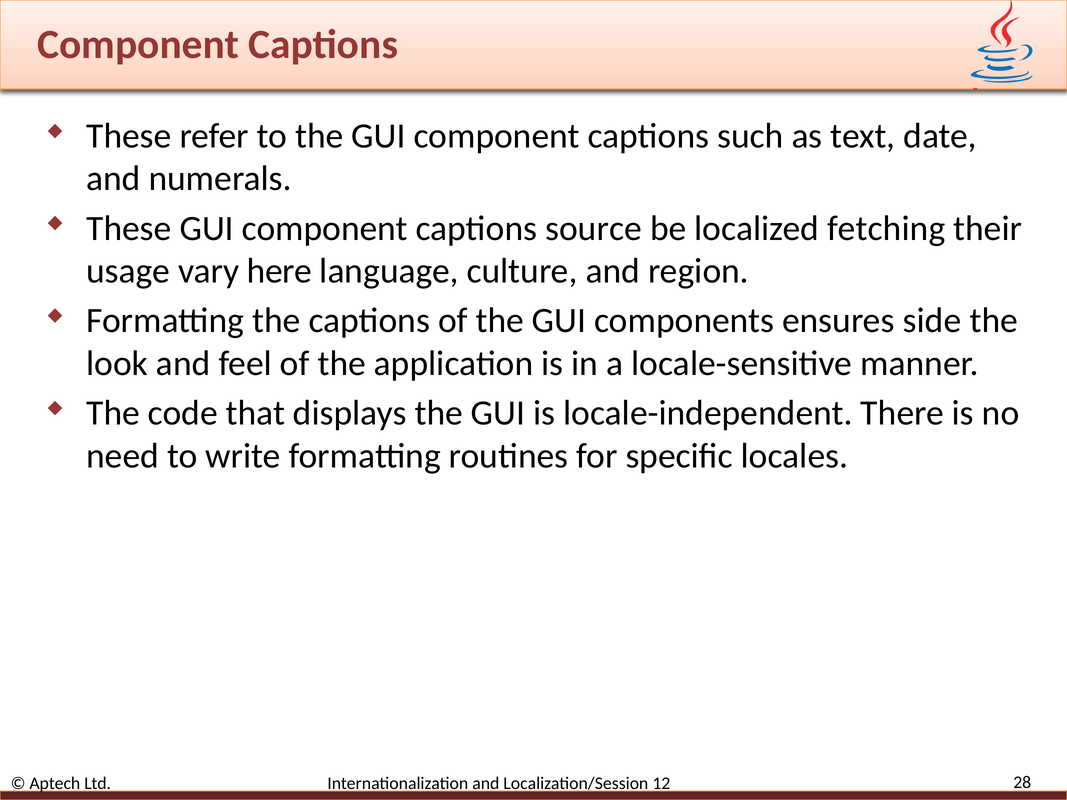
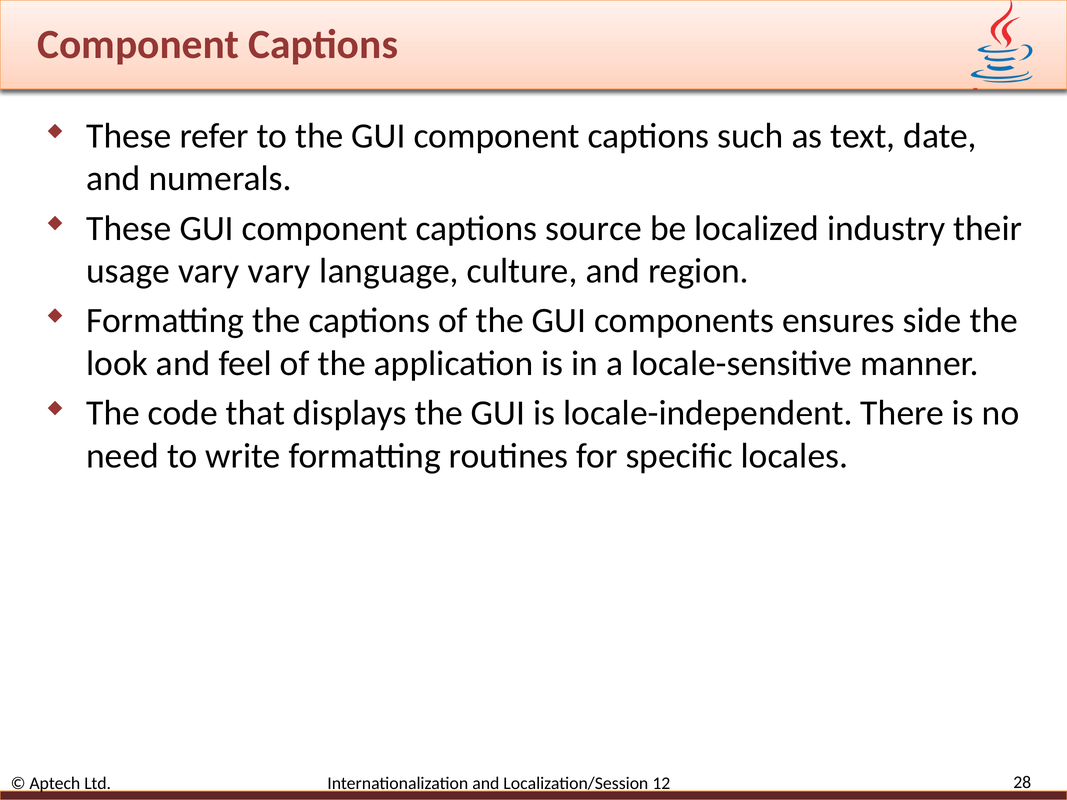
fetching: fetching -> industry
vary here: here -> vary
